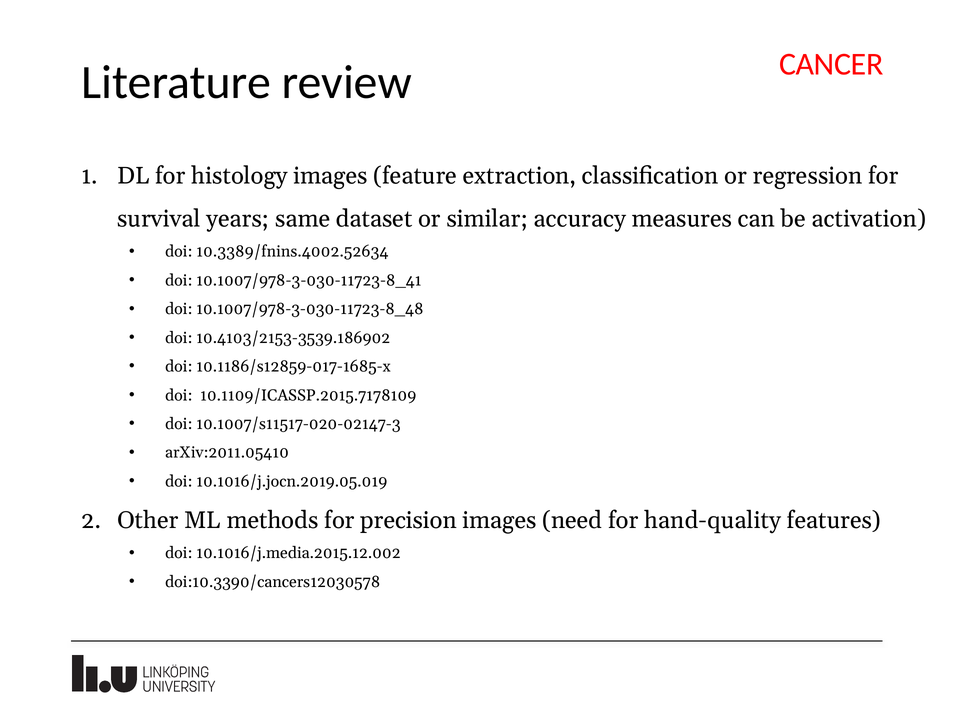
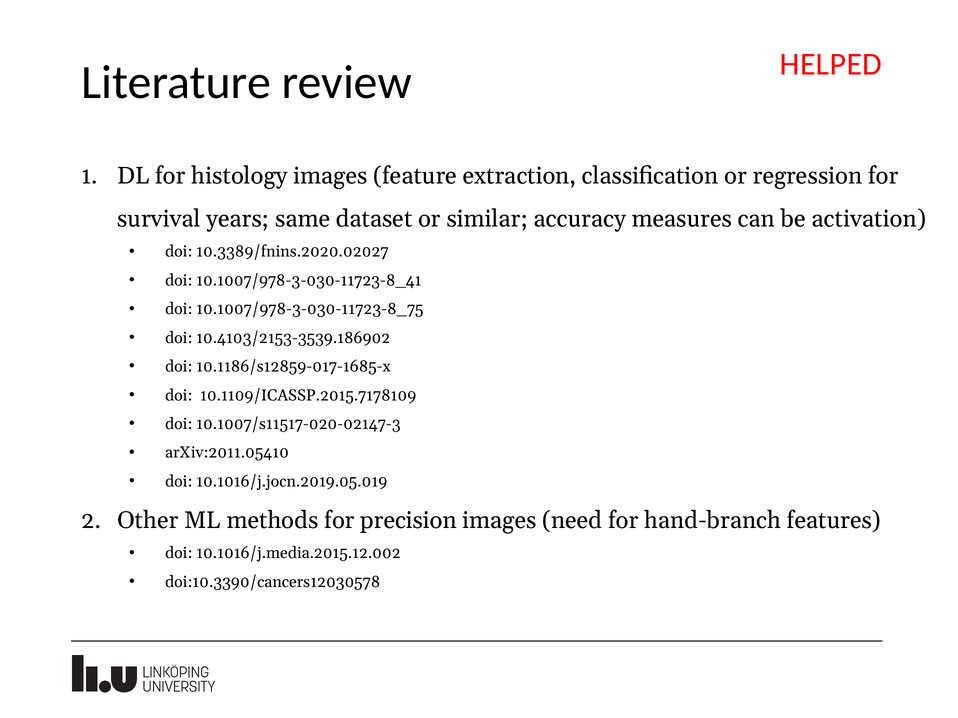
CANCER: CANCER -> HELPED
10.3389/fnins.4002.52634: 10.3389/fnins.4002.52634 -> 10.3389/fnins.2020.02027
10.1007/978-3-030-11723-8_48: 10.1007/978-3-030-11723-8_48 -> 10.1007/978-3-030-11723-8_75
hand-quality: hand-quality -> hand-branch
